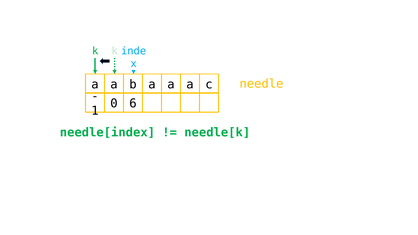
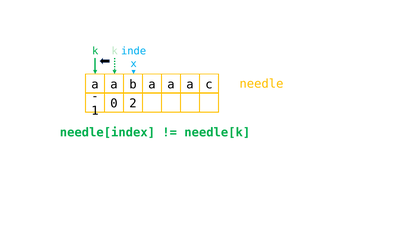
6: 6 -> 2
